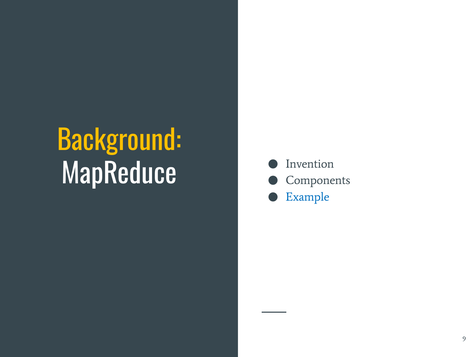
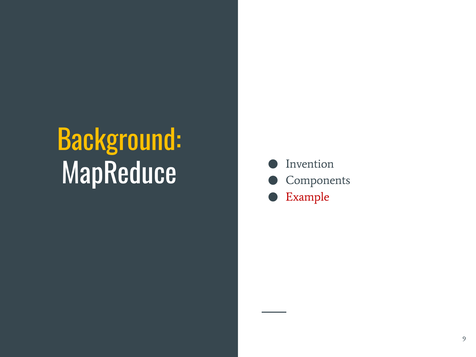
Example colour: blue -> red
